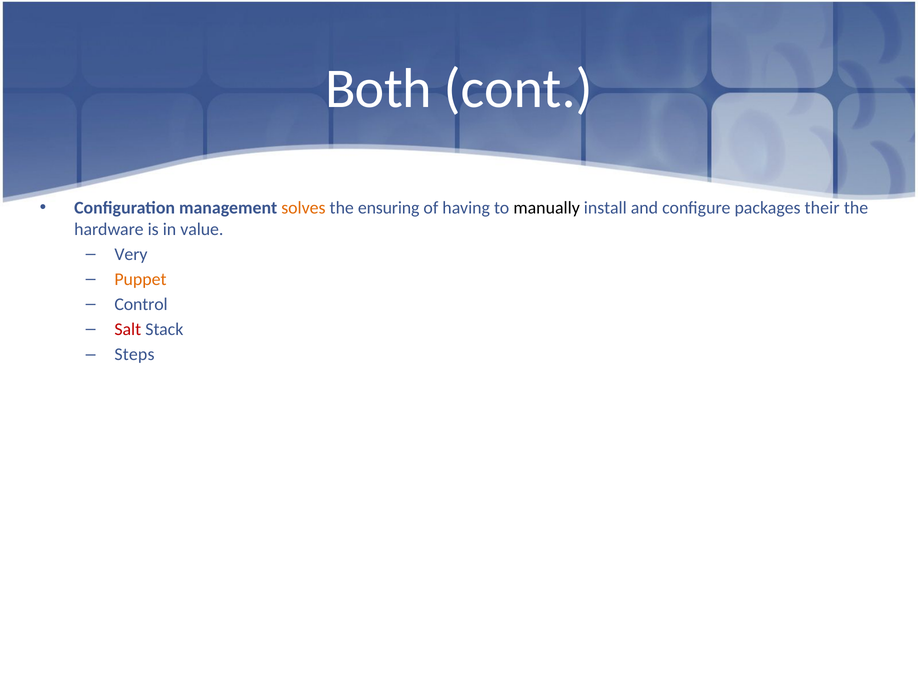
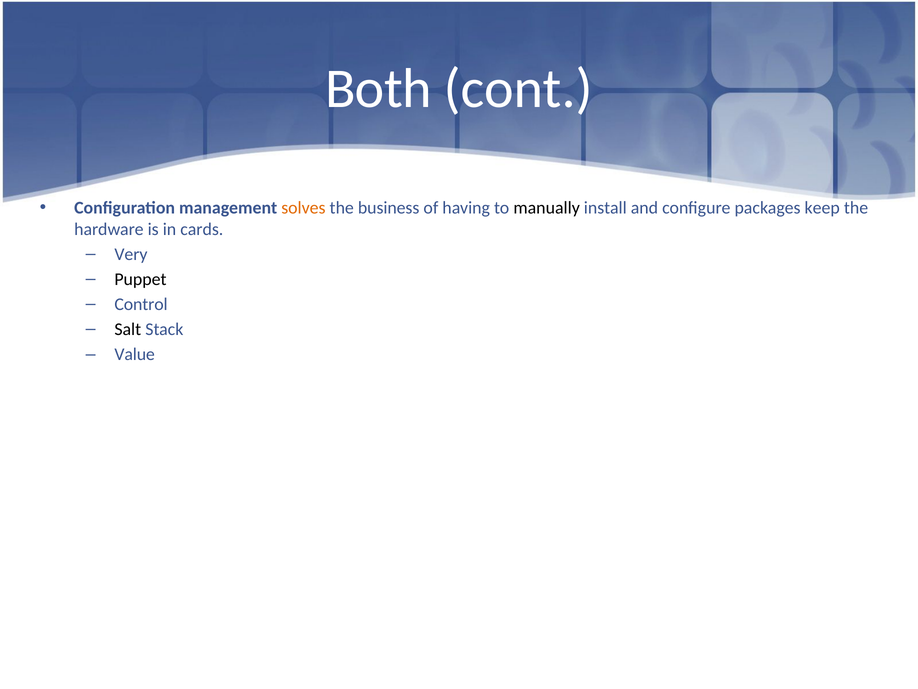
ensuring: ensuring -> business
their: their -> keep
value: value -> cards
Puppet colour: orange -> black
Salt colour: red -> black
Steps: Steps -> Value
